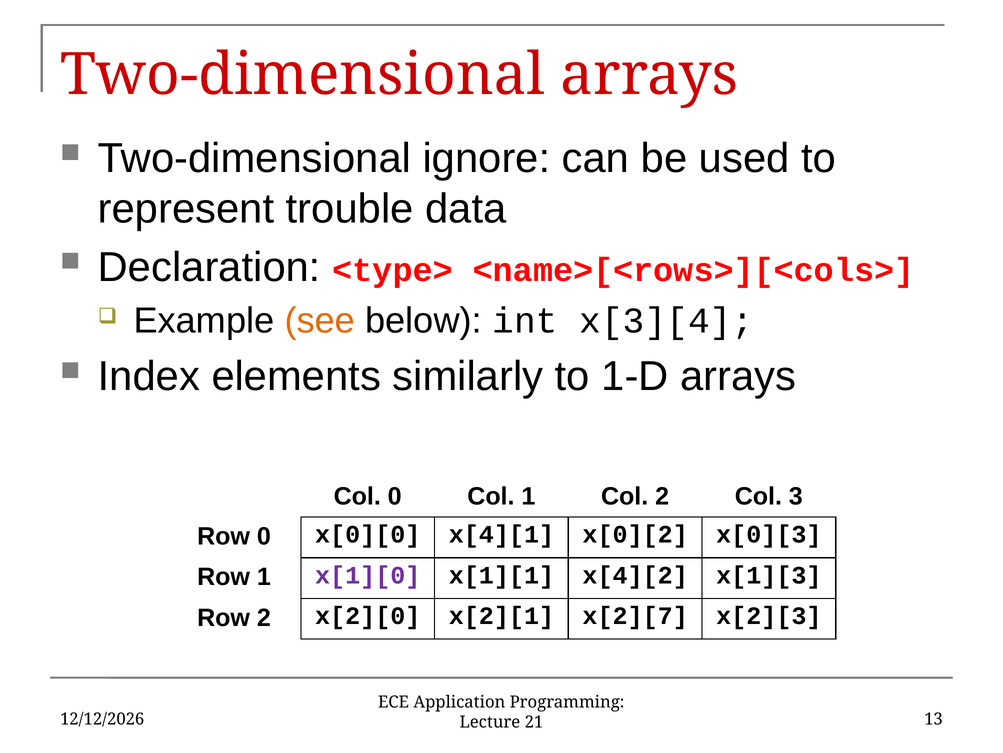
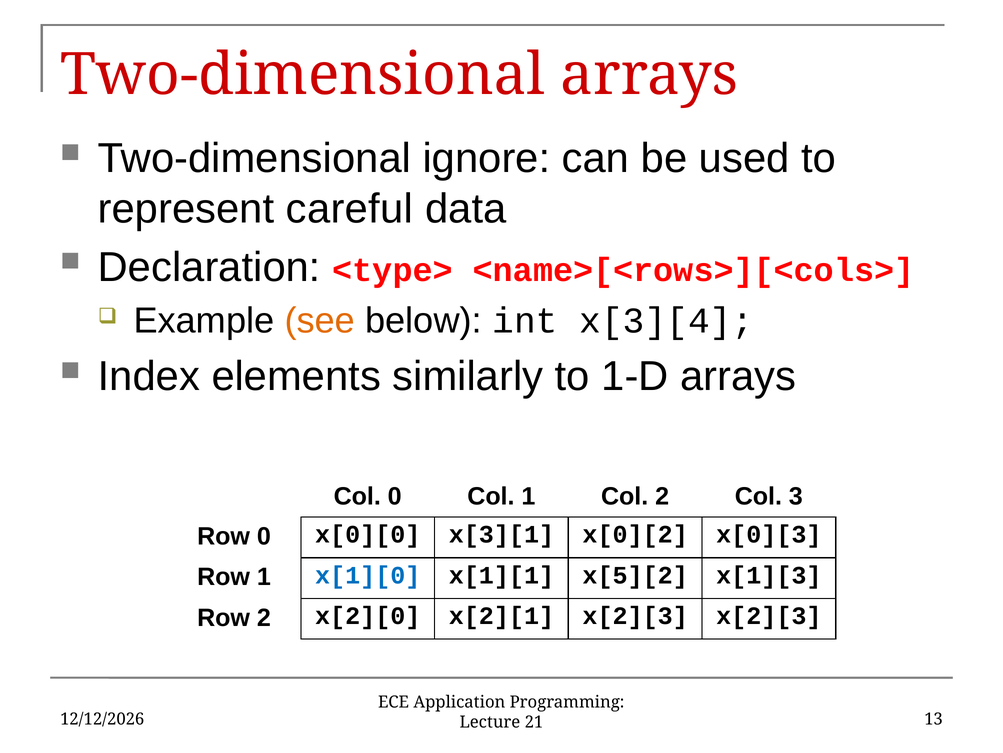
trouble: trouble -> careful
x[4][1: x[4][1 -> x[3][1
x[1][0 colour: purple -> blue
x[4][2: x[4][2 -> x[5][2
x[2][1 x[2][7: x[2][7 -> x[2][3
